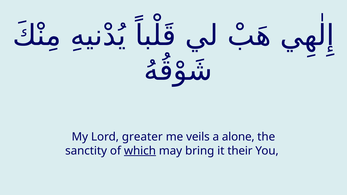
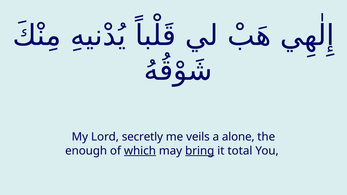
greater: greater -> secretly
sanctity: sanctity -> enough
bring underline: none -> present
their: their -> total
